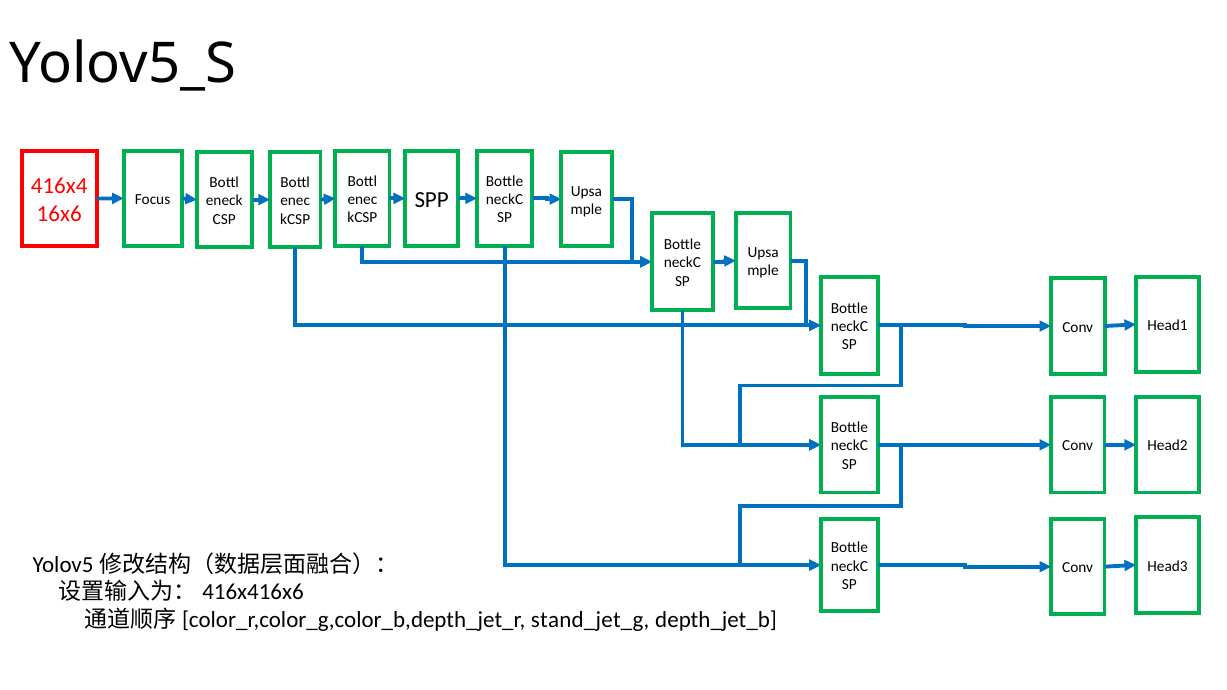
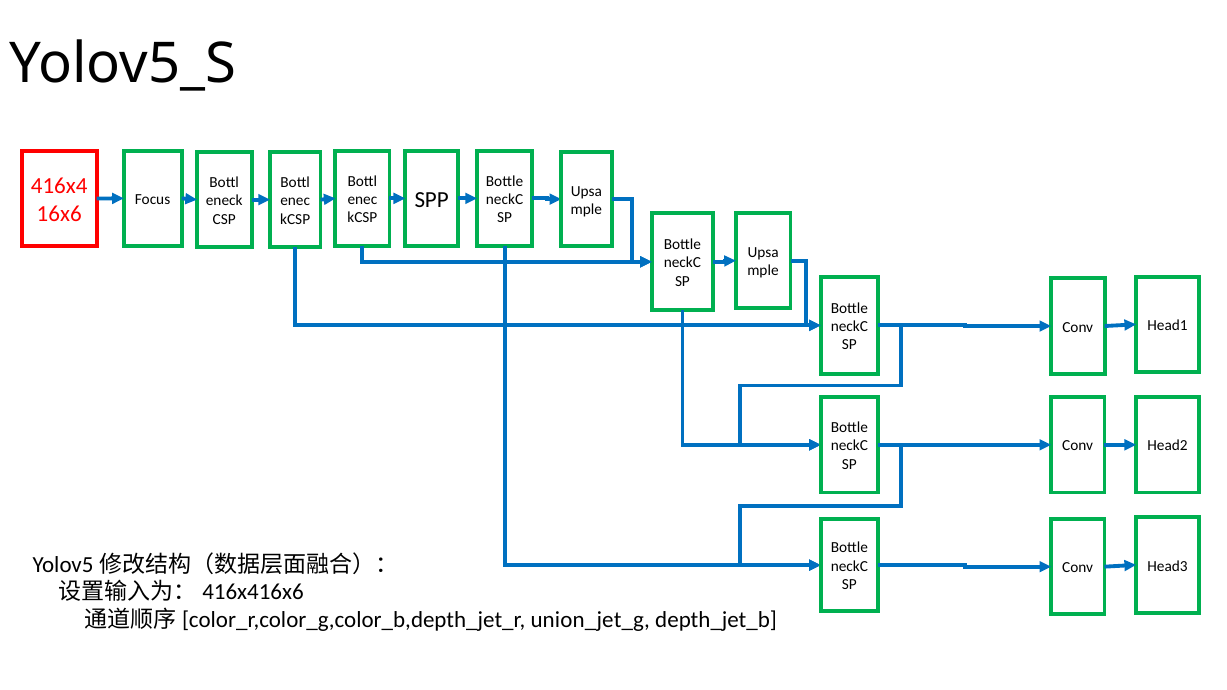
stand_jet_g: stand_jet_g -> union_jet_g
